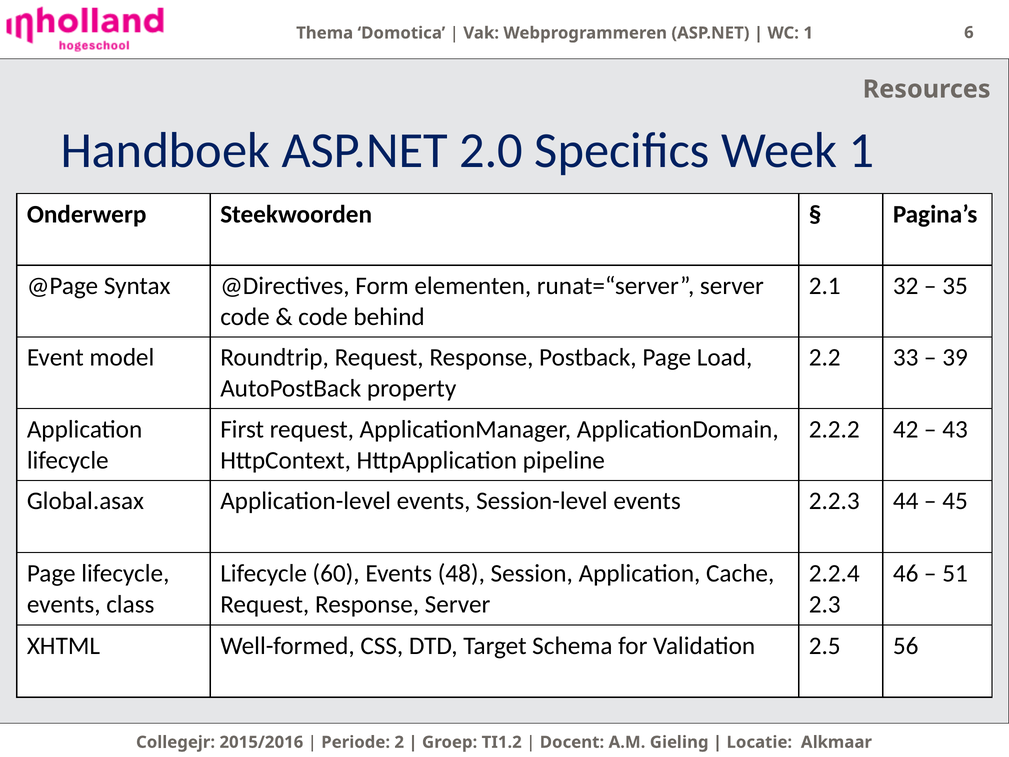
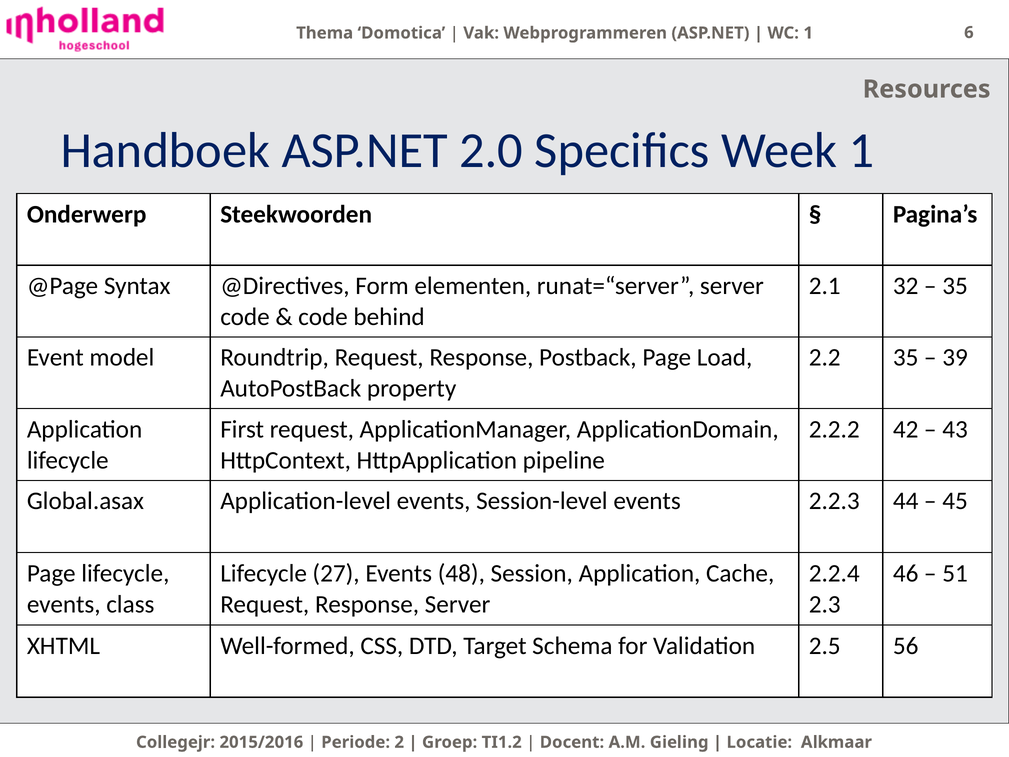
2.2 33: 33 -> 35
60: 60 -> 27
